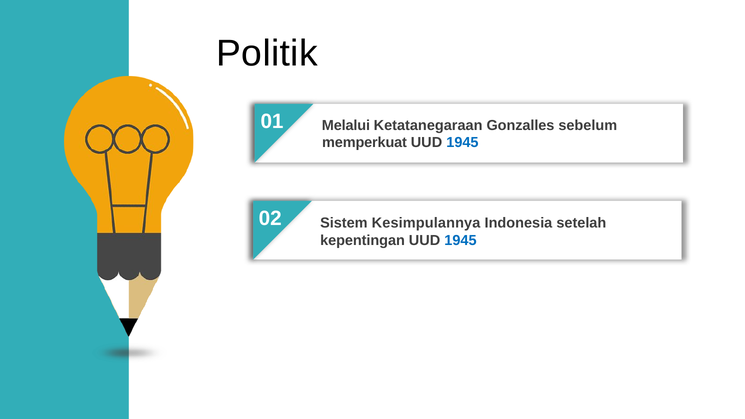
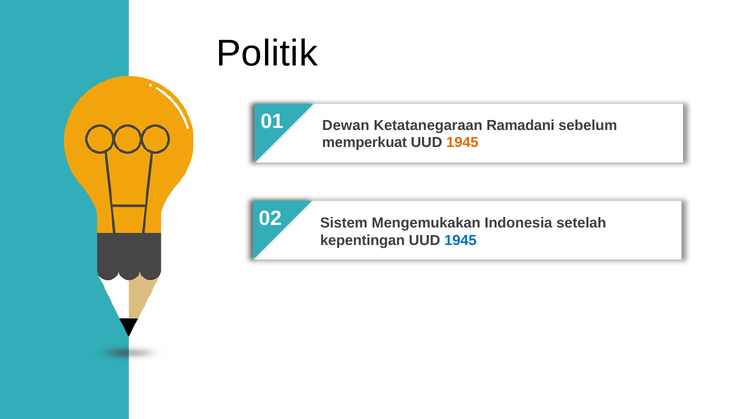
Melalui: Melalui -> Dewan
Gonzalles: Gonzalles -> Ramadani
1945 at (462, 143) colour: blue -> orange
Kesimpulannya: Kesimpulannya -> Mengemukakan
